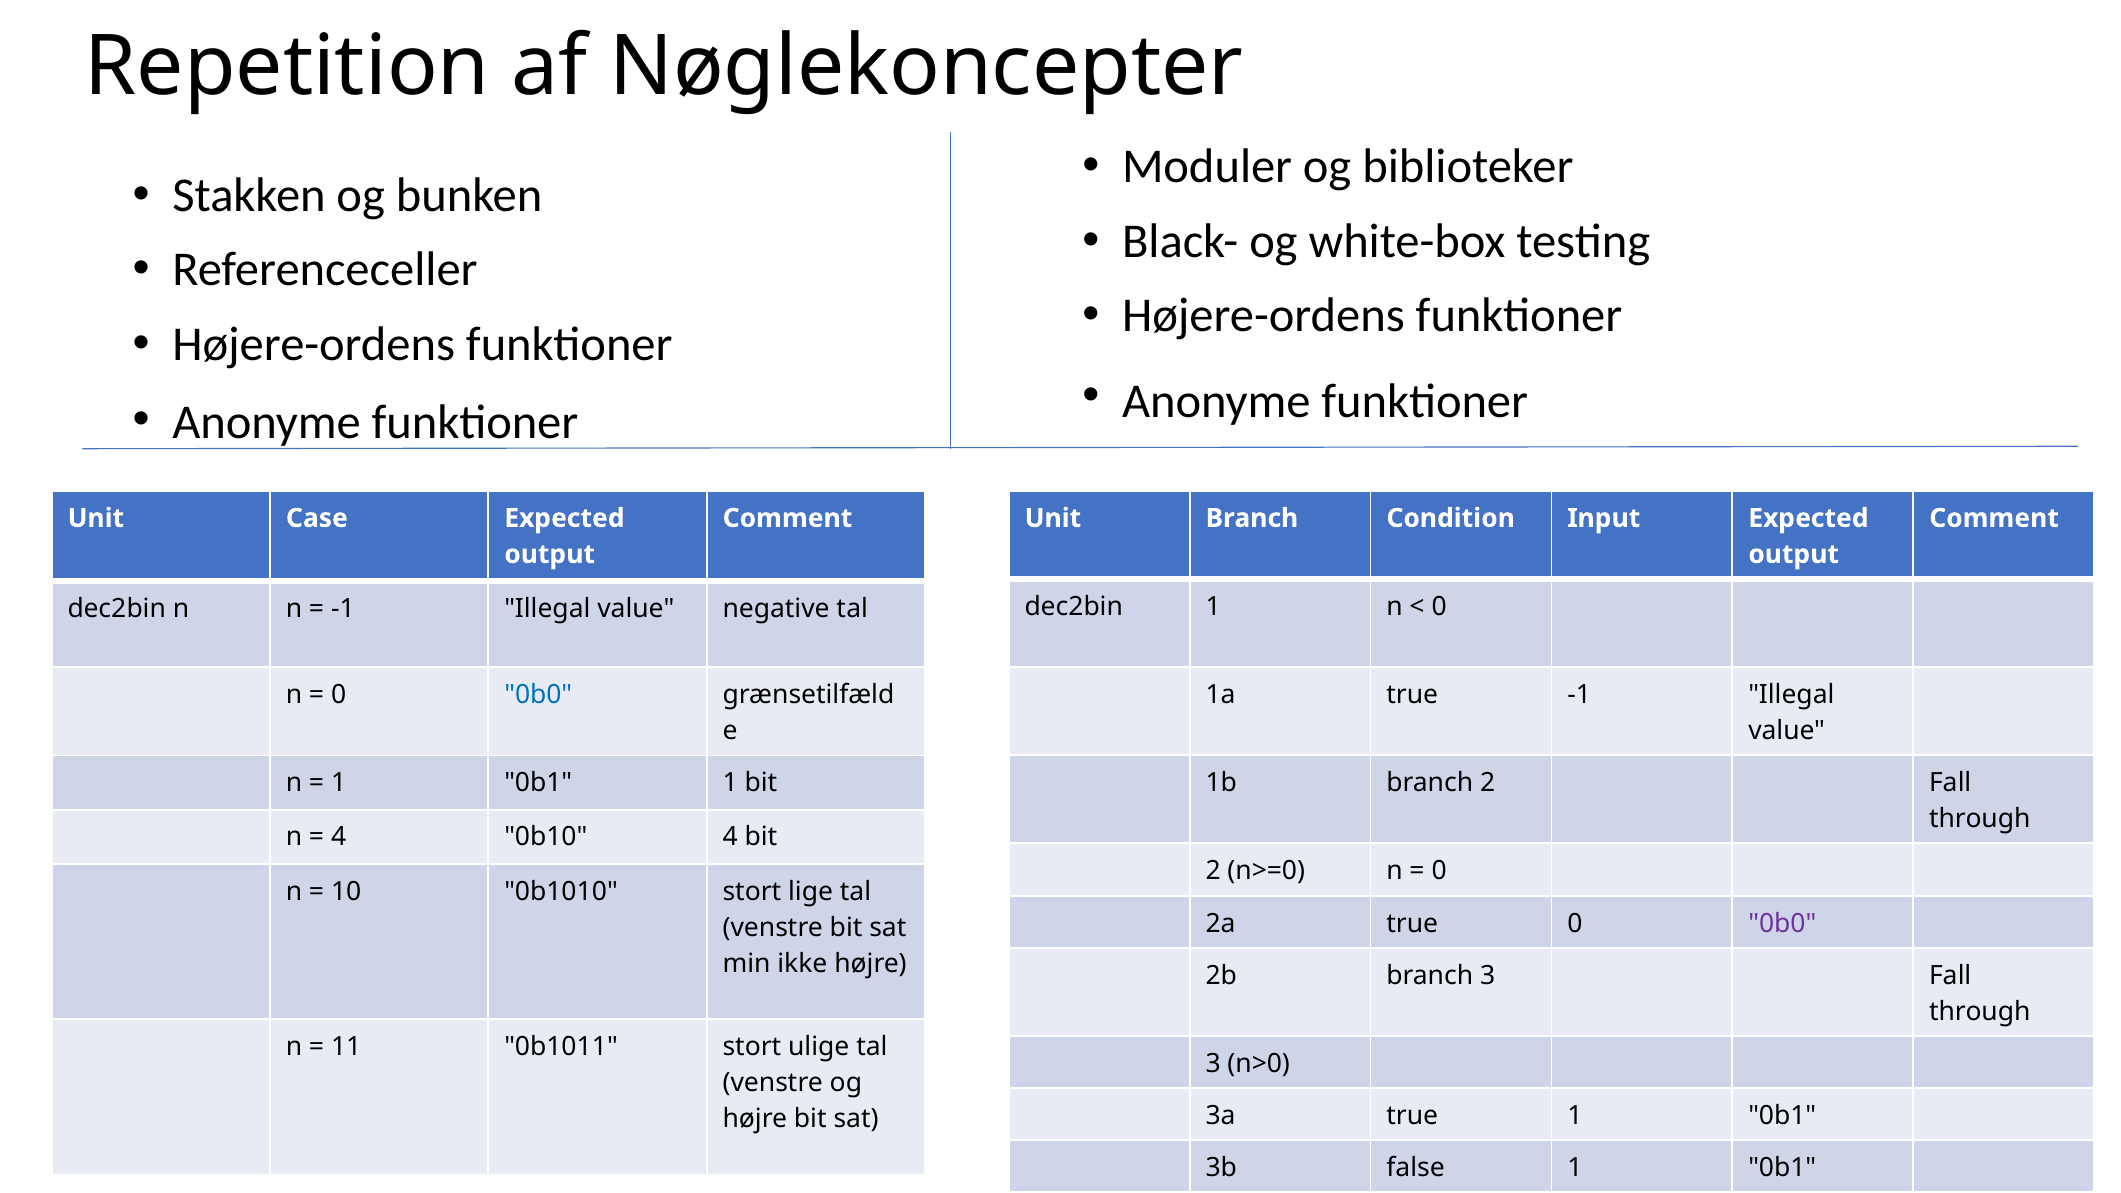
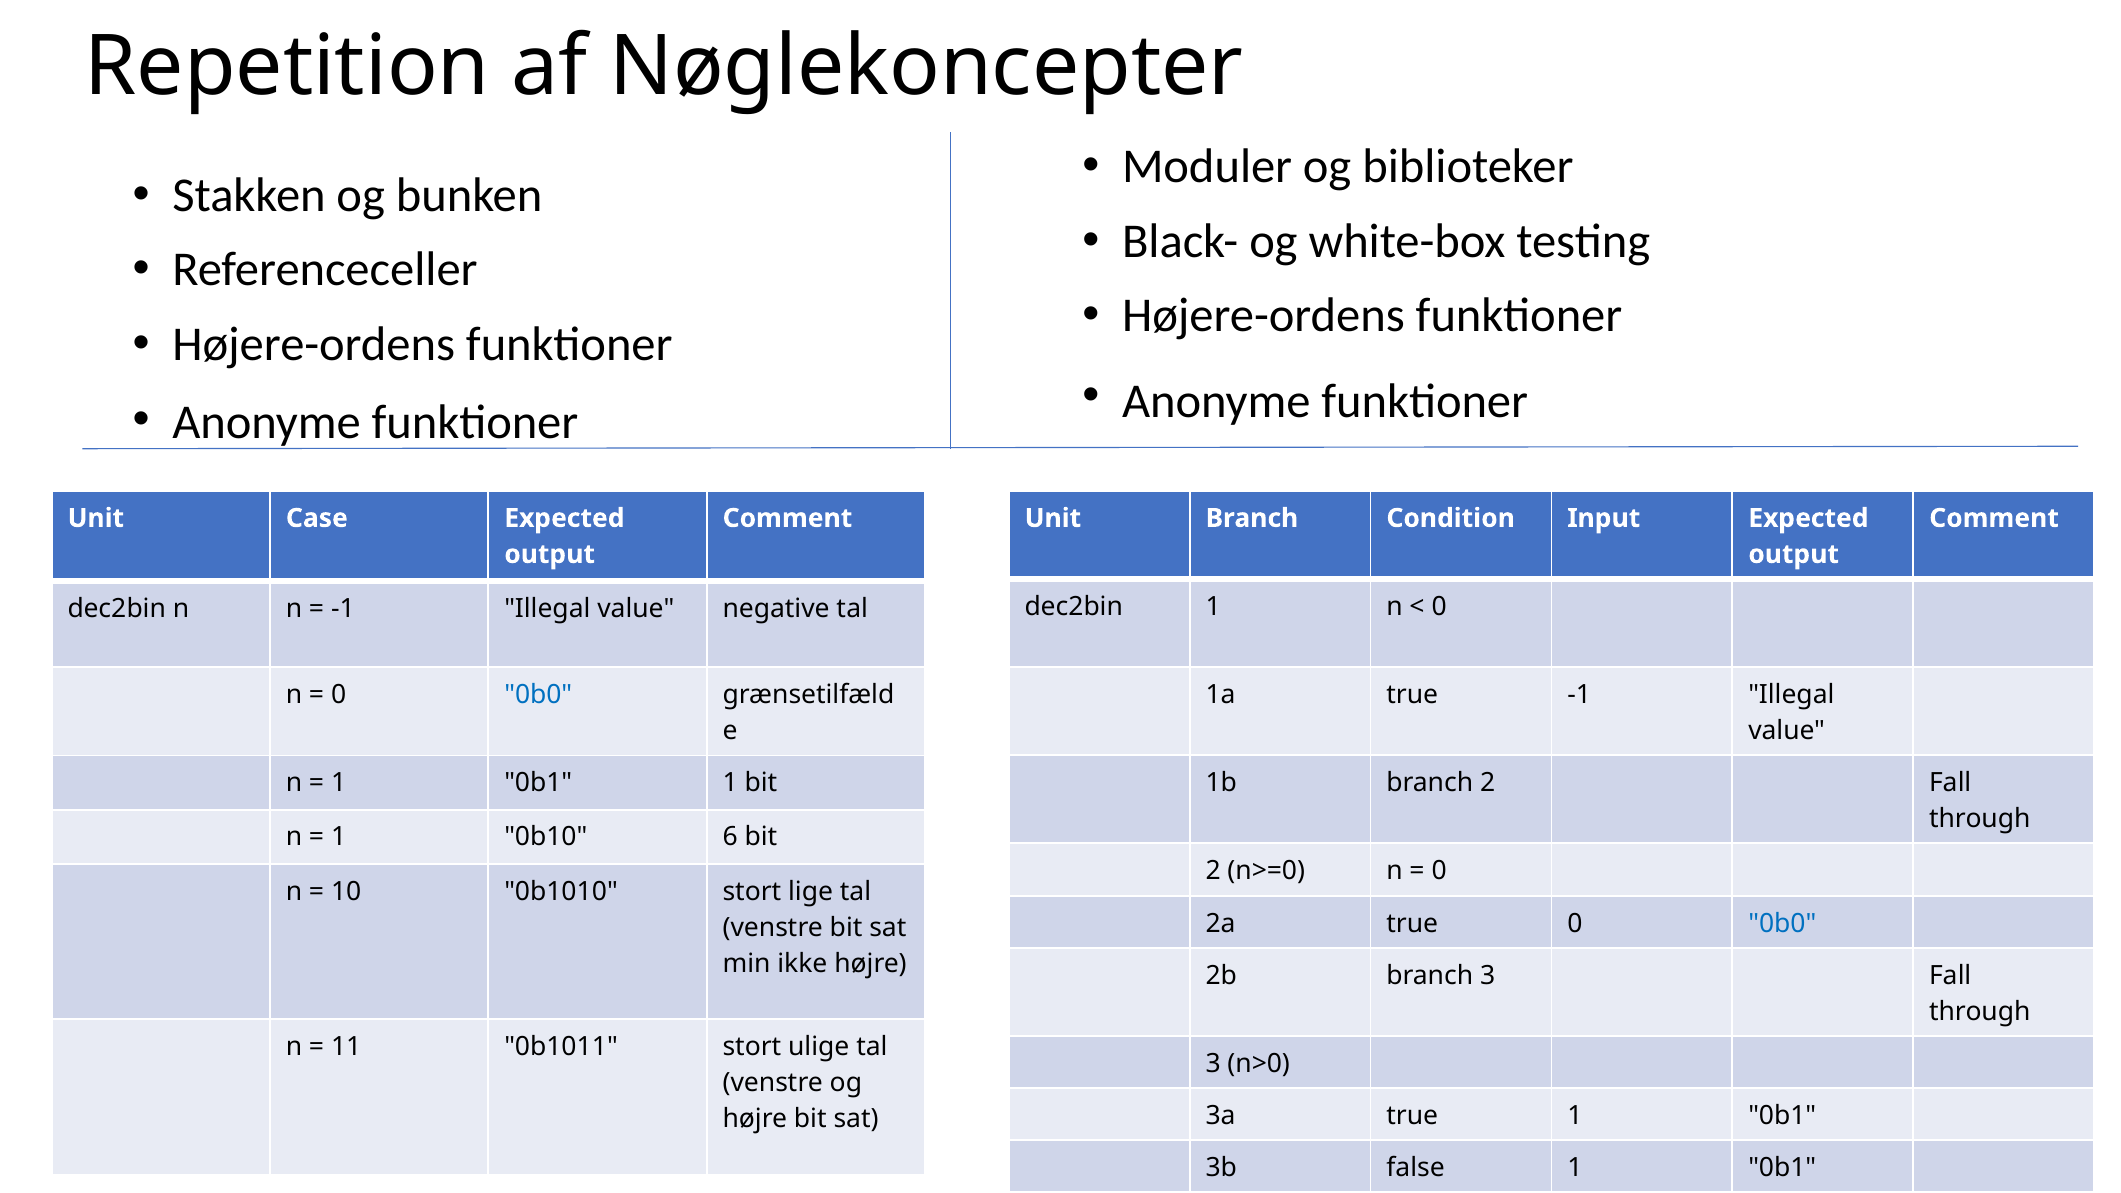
4 at (339, 837): 4 -> 1
0b10 4: 4 -> 6
0b0 at (1782, 924) colour: purple -> blue
